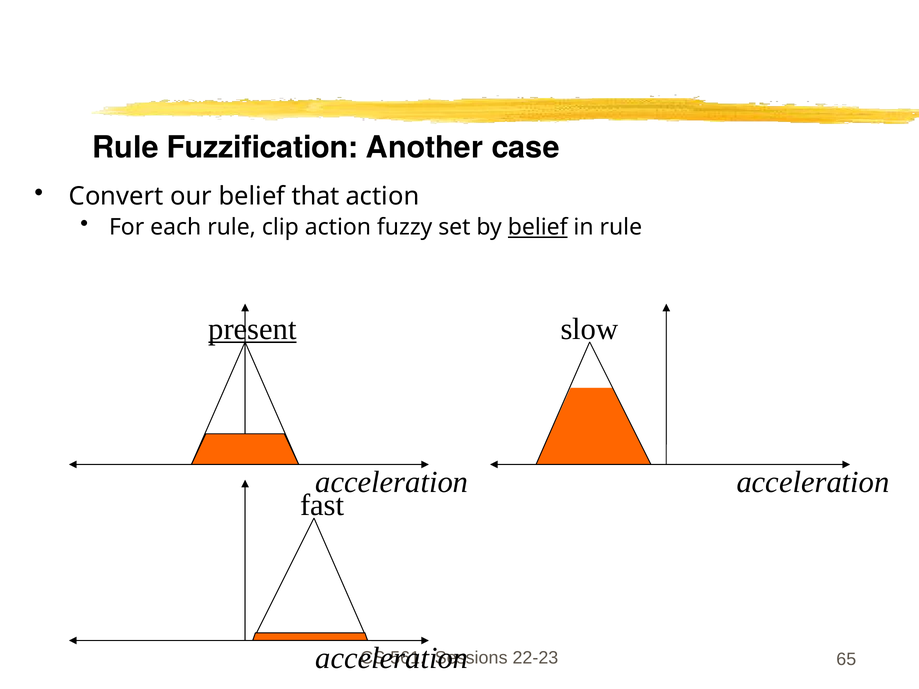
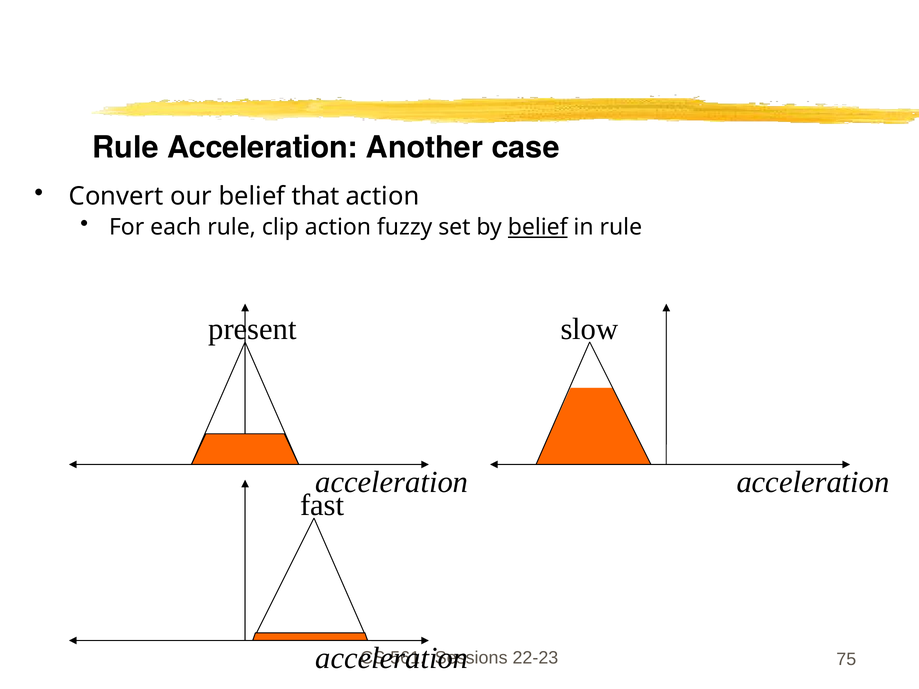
Fuzzification at (262, 148): Fuzzification -> Acceleration
present underline: present -> none
65: 65 -> 75
